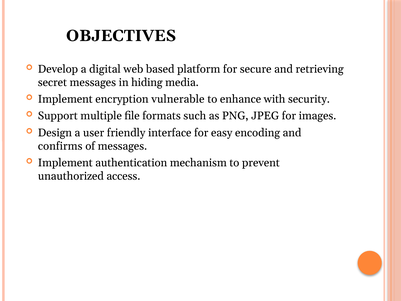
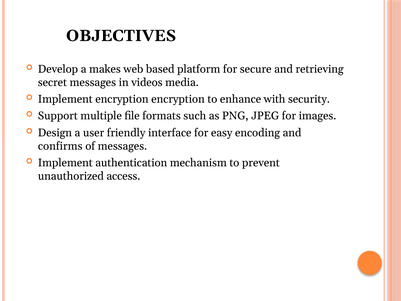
digital: digital -> makes
hiding: hiding -> videos
encryption vulnerable: vulnerable -> encryption
